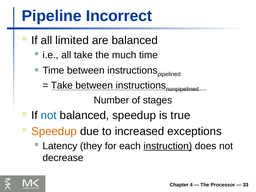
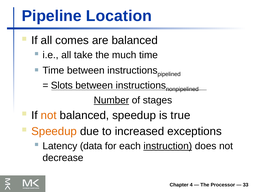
Incorrect: Incorrect -> Location
limited: limited -> comes
Take at (62, 85): Take -> Slots
Number underline: none -> present
not at (49, 115) colour: blue -> orange
they: they -> data
